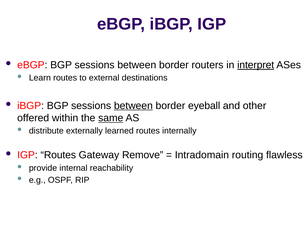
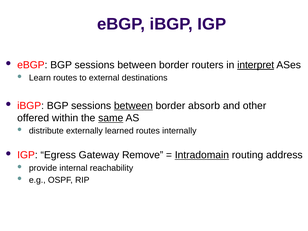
eyeball: eyeball -> absorb
IGP Routes: Routes -> Egress
Intradomain underline: none -> present
flawless: flawless -> address
